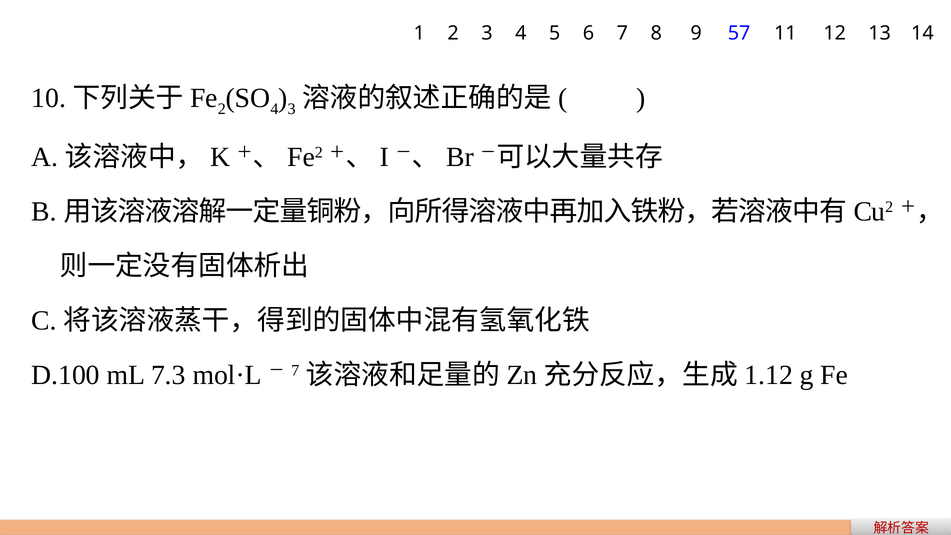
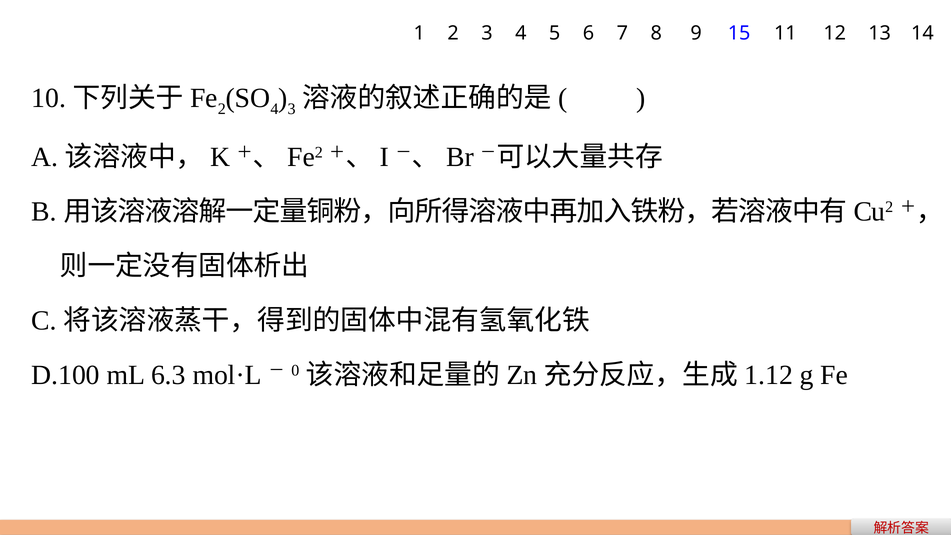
57: 57 -> 15
7.3: 7.3 -> 6.3
7 at (295, 371): 7 -> 0
